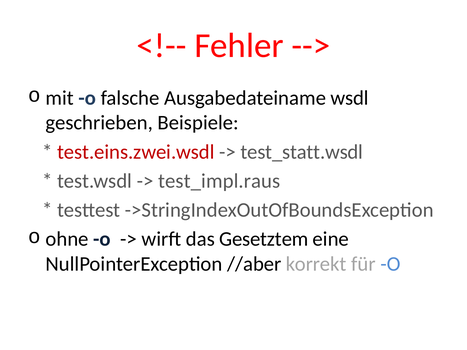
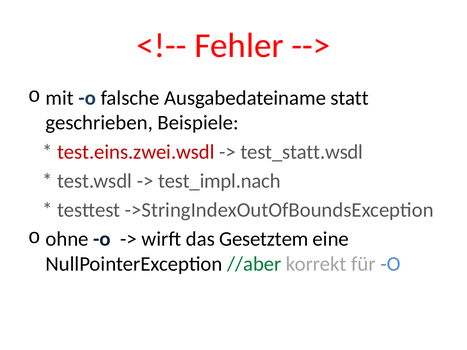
wsdl: wsdl -> statt
test_impl.raus: test_impl.raus -> test_impl.nach
//aber colour: black -> green
